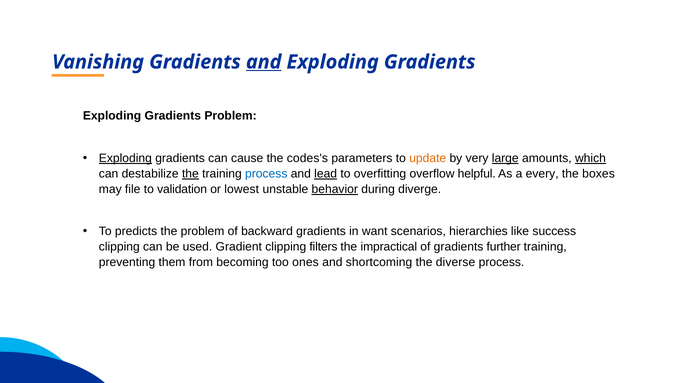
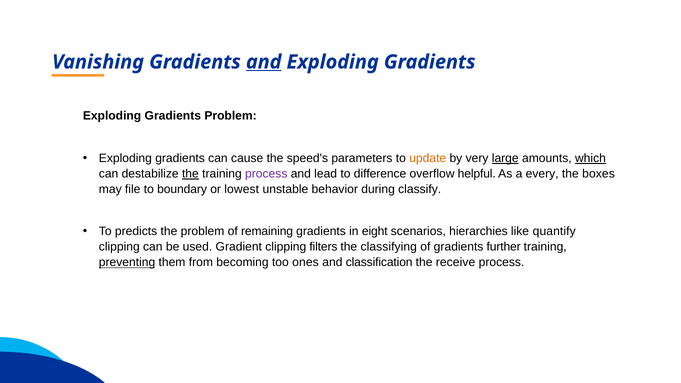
Exploding at (125, 158) underline: present -> none
codes's: codes's -> speed's
process at (266, 174) colour: blue -> purple
lead underline: present -> none
overfitting: overfitting -> difference
validation: validation -> boundary
behavior underline: present -> none
diverge: diverge -> classify
backward: backward -> remaining
want: want -> eight
success: success -> quantify
impractical: impractical -> classifying
preventing underline: none -> present
shortcoming: shortcoming -> classification
diverse: diverse -> receive
